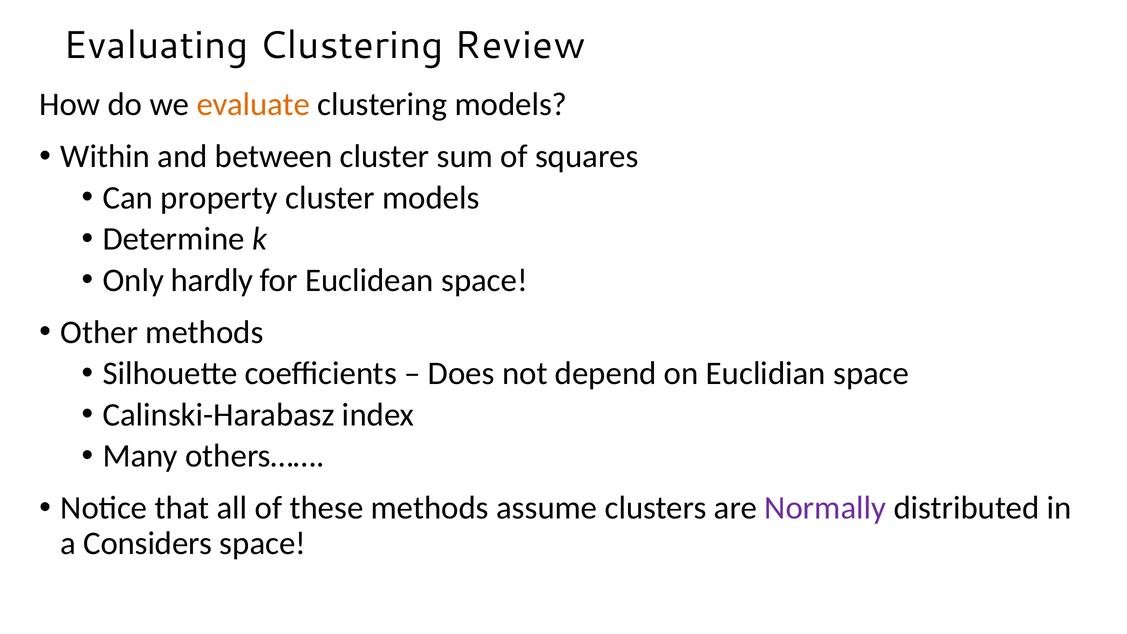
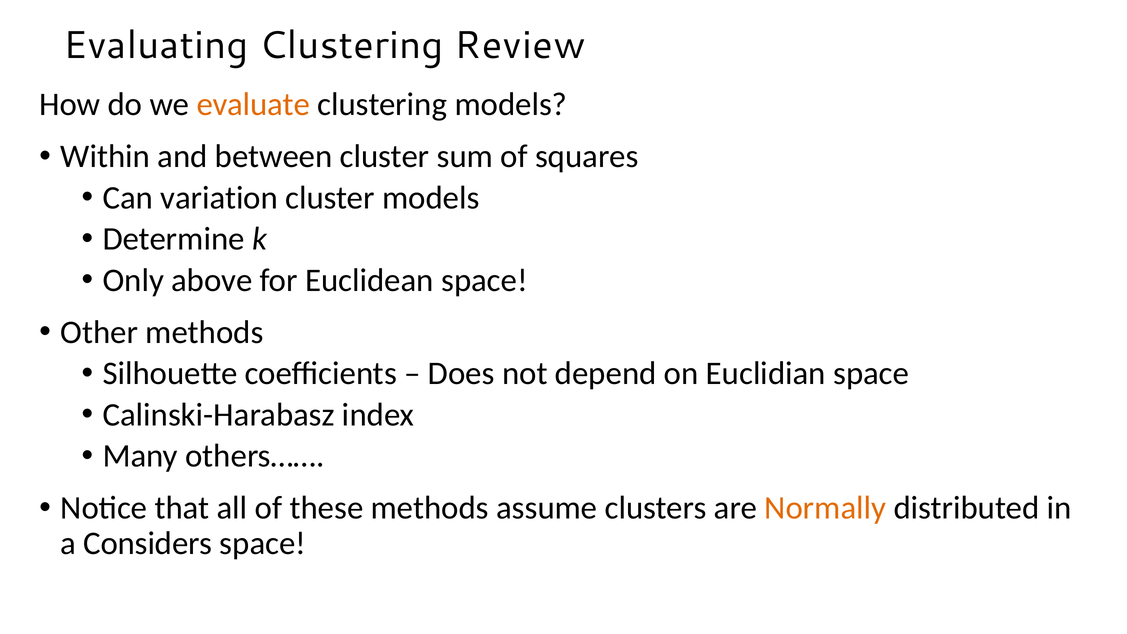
property: property -> variation
hardly: hardly -> above
Normally colour: purple -> orange
